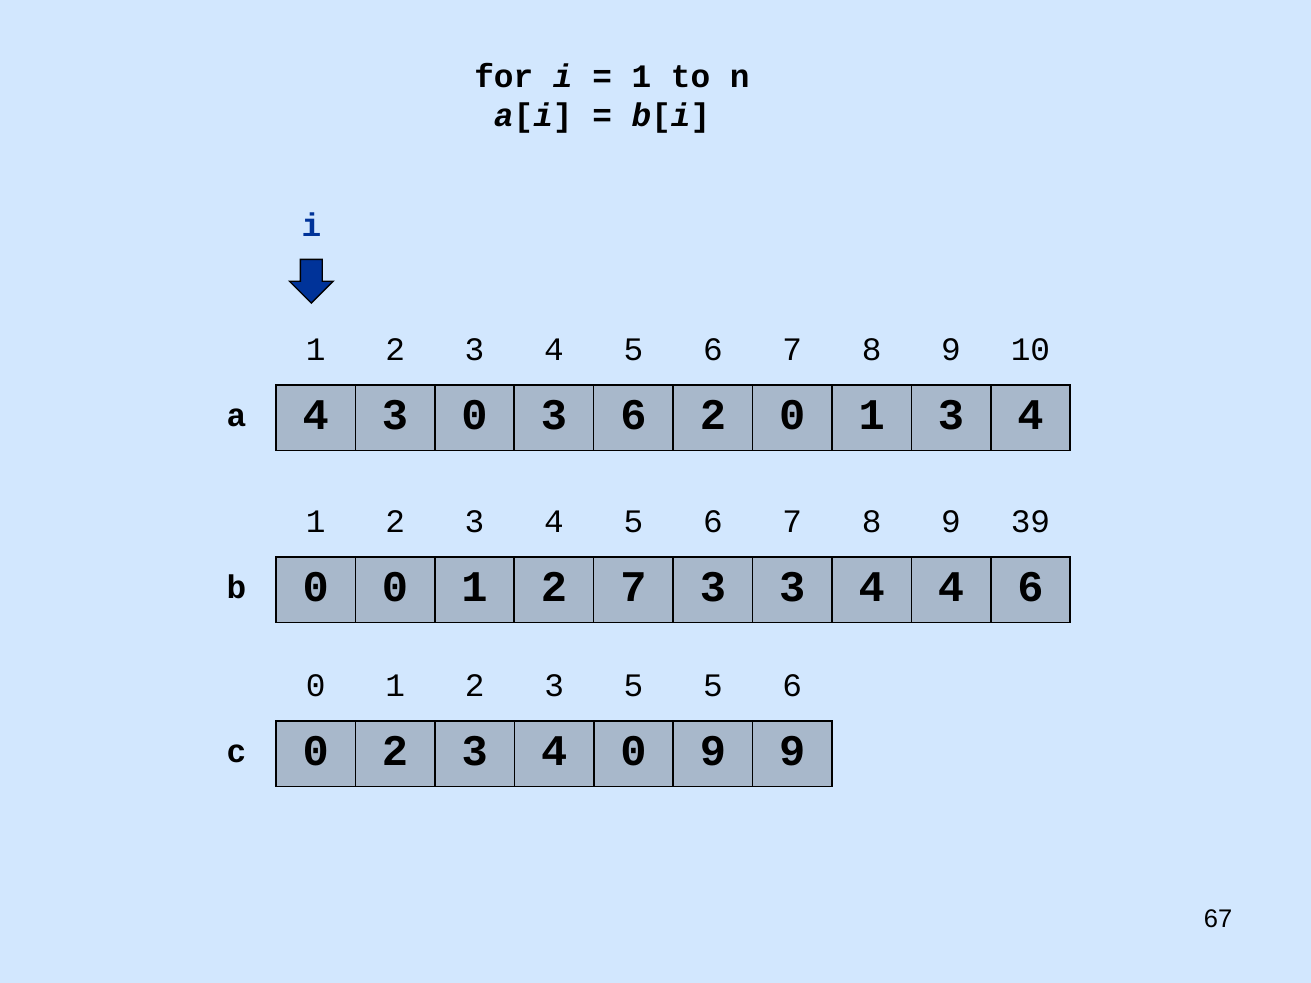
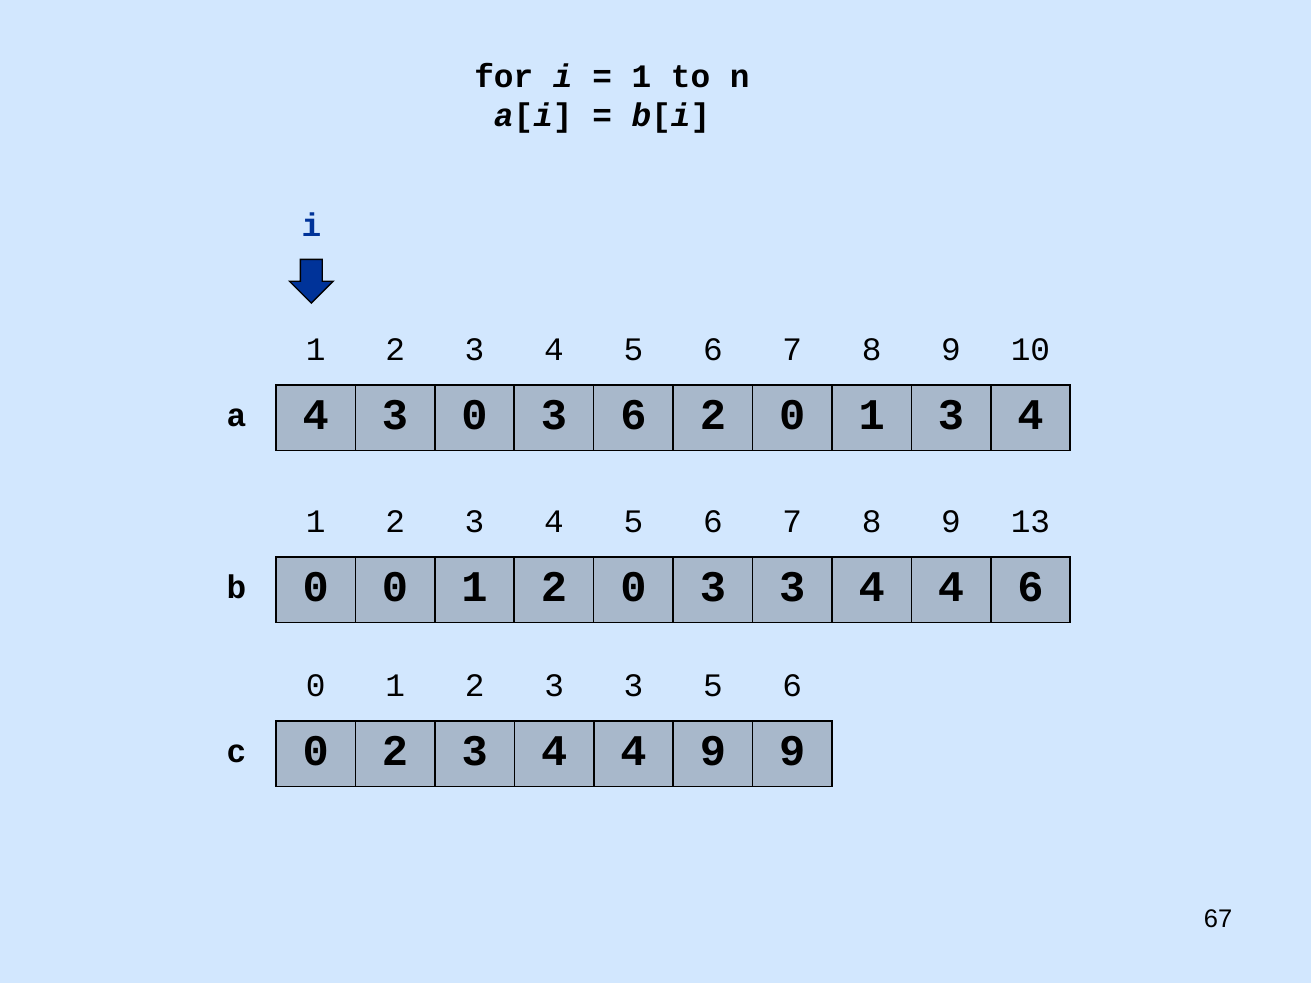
39: 39 -> 13
1 2 7: 7 -> 0
2 3 5: 5 -> 3
2 3 4 0: 0 -> 4
